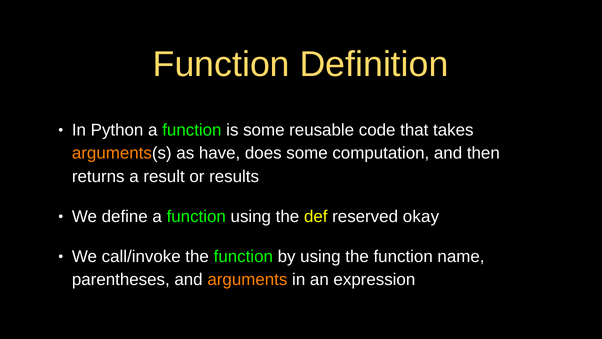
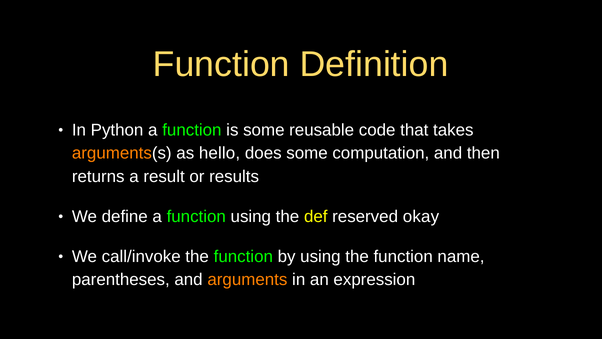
have: have -> hello
